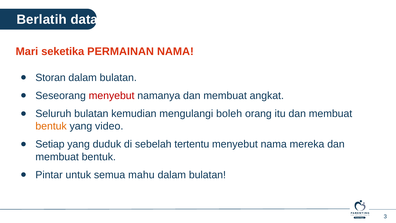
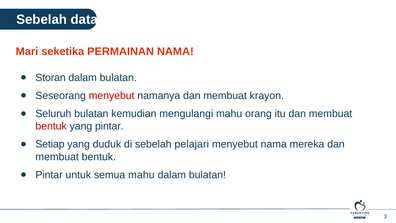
Berlatih at (42, 19): Berlatih -> Sebelah
angkat: angkat -> krayon
mengulangi boleh: boleh -> mahu
bentuk at (51, 126) colour: orange -> red
yang video: video -> pintar
tertentu: tertentu -> pelajari
